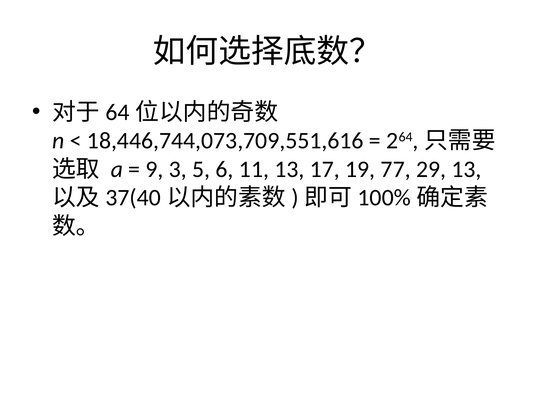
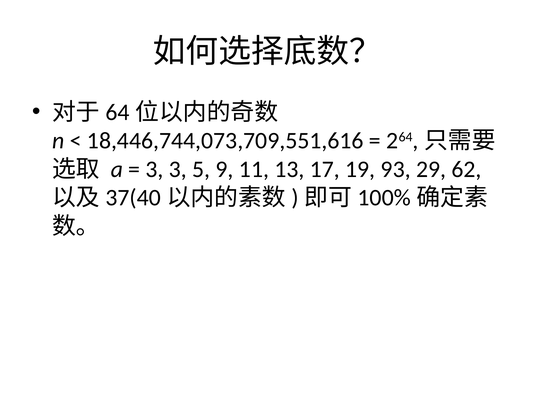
9 at (155, 169): 9 -> 3
6: 6 -> 9
77: 77 -> 93
29 13: 13 -> 62
